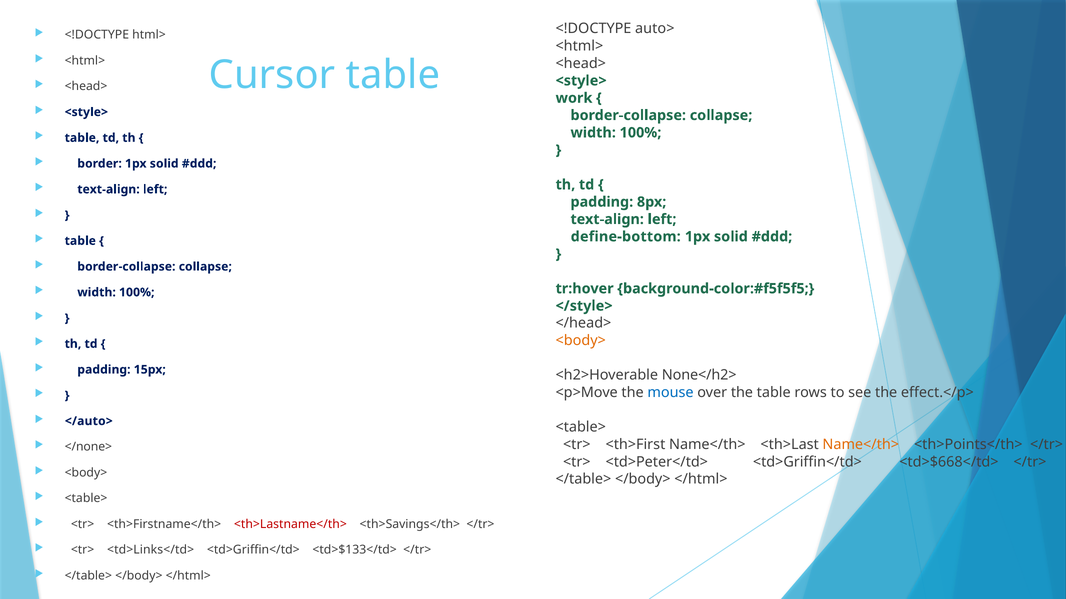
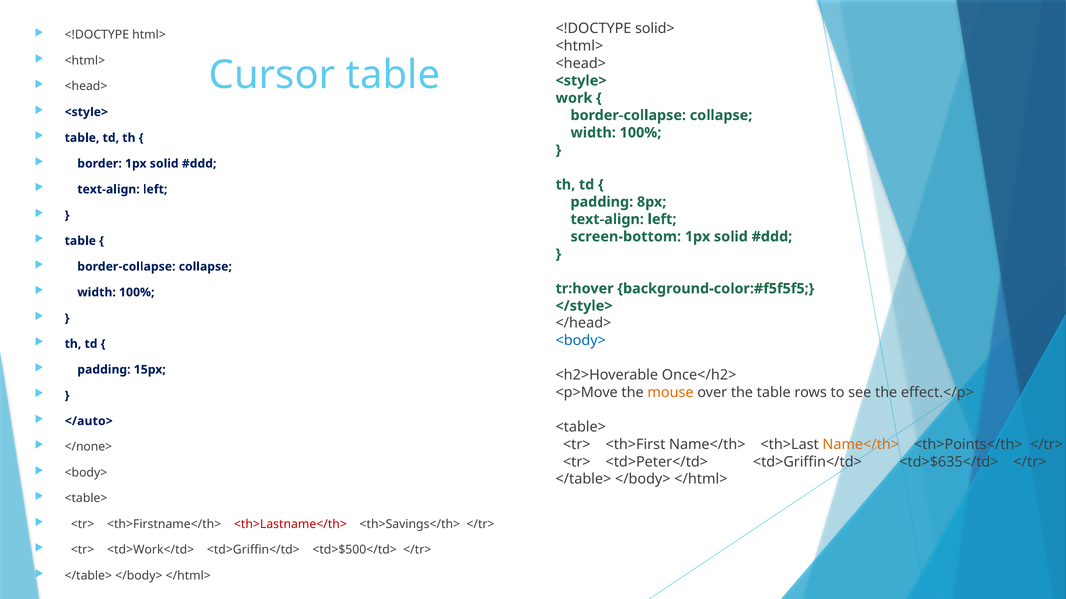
auto>: auto> -> solid>
define-bottom: define-bottom -> screen-bottom
<body> at (581, 341) colour: orange -> blue
None</h2>: None</h2> -> Once</h2>
mouse colour: blue -> orange
<td>$668</td>: <td>$668</td> -> <td>$635</td>
<td>Links</td>: <td>Links</td> -> <td>Work</td>
<td>$133</td>: <td>$133</td> -> <td>$500</td>
